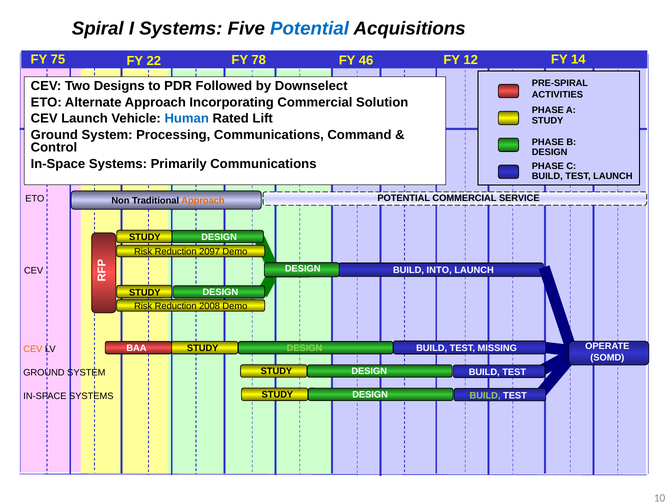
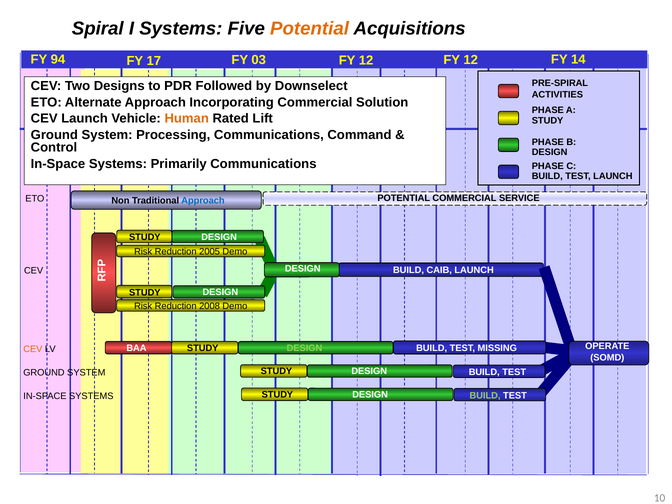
Potential at (310, 29) colour: blue -> orange
75: 75 -> 94
22: 22 -> 17
78: 78 -> 03
46 at (366, 60): 46 -> 12
Human colour: blue -> orange
Approach at (203, 201) colour: orange -> blue
2097: 2097 -> 2005
INTO: INTO -> CAIB
